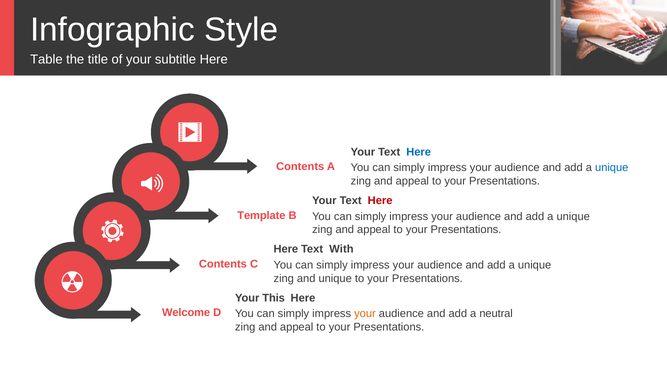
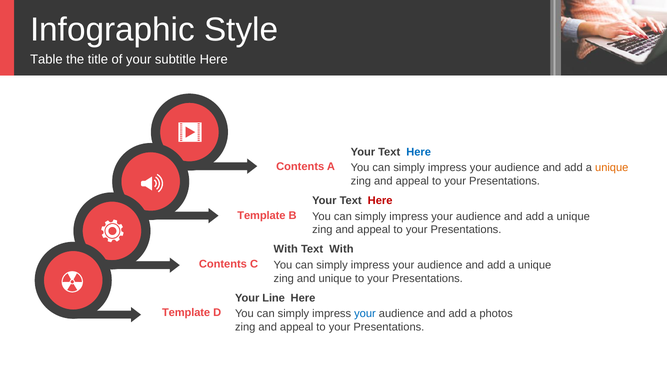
unique at (612, 168) colour: blue -> orange
Here at (286, 249): Here -> With
This: This -> Line
Welcome at (186, 313): Welcome -> Template
your at (365, 314) colour: orange -> blue
neutral: neutral -> photos
